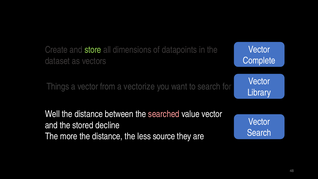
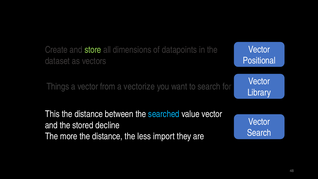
Complete: Complete -> Positional
Well: Well -> This
searched colour: pink -> light blue
source: source -> import
